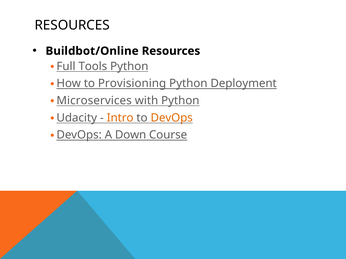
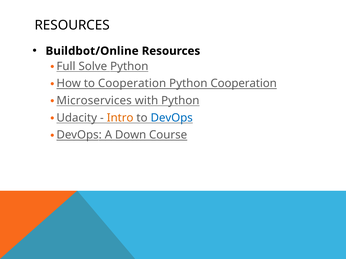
Tools: Tools -> Solve
to Provisioning: Provisioning -> Cooperation
Python Deployment: Deployment -> Cooperation
DevOps at (172, 118) colour: orange -> blue
